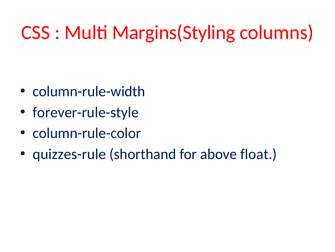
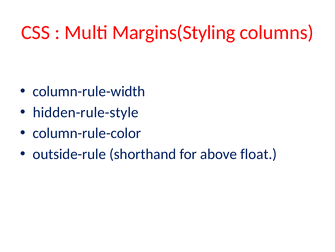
forever-rule-style: forever-rule-style -> hidden-rule-style
quizzes-rule: quizzes-rule -> outside-rule
